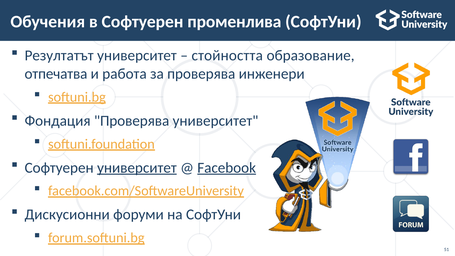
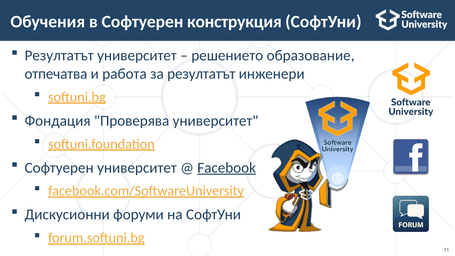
променлива: променлива -> конструкция
стойността: стойността -> решението
за проверява: проверява -> резултатът
университет at (137, 168) underline: present -> none
